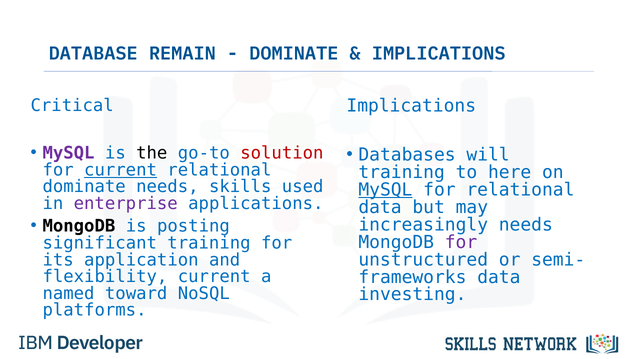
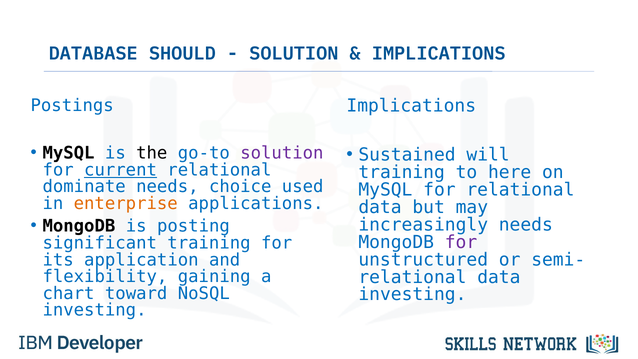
REMAIN: REMAIN -> SHOULD
DOMINATE at (294, 54): DOMINATE -> SOLUTION
Critical: Critical -> Postings
MySQL at (69, 153) colour: purple -> black
solution at (282, 153) colour: red -> purple
Databases: Databases -> Sustained
skills: skills -> choice
MySQL at (385, 190) underline: present -> none
enterprise colour: purple -> orange
flexibility current: current -> gaining
frameworks at (412, 277): frameworks -> relational
named: named -> chart
platforms at (95, 310): platforms -> investing
